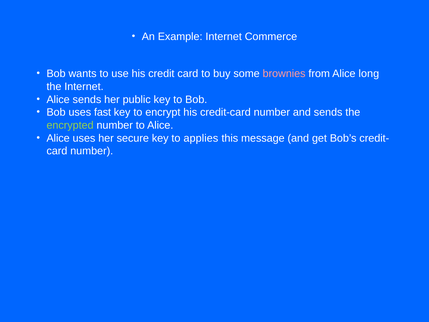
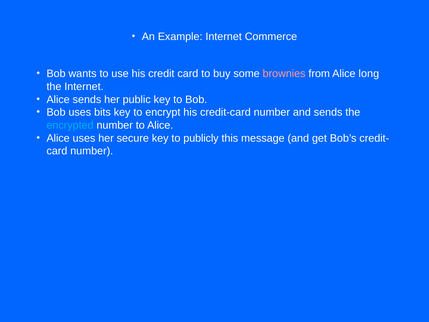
fast: fast -> bits
encrypted colour: light green -> light blue
applies: applies -> publicly
